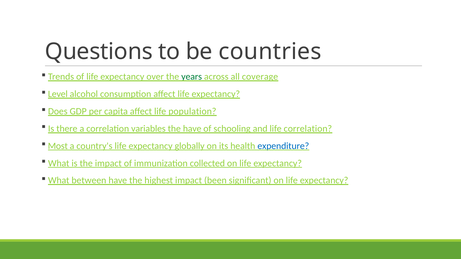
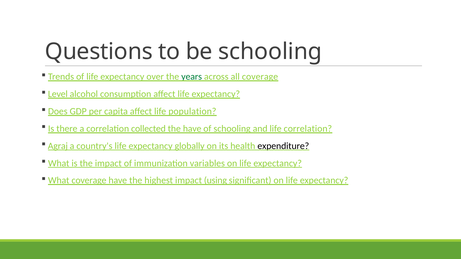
be countries: countries -> schooling
variables: variables -> collected
Most: Most -> Agraj
expenditure colour: blue -> black
collected: collected -> variables
What between: between -> coverage
been: been -> using
